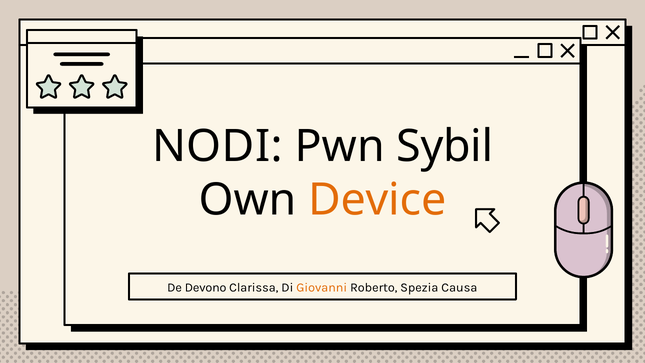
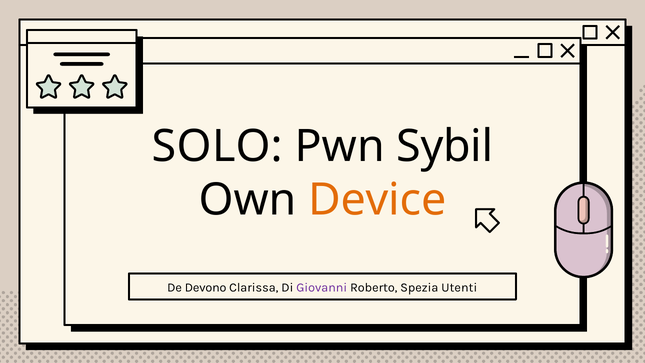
NODI: NODI -> SOLO
Giovanni colour: orange -> purple
Causa: Causa -> Utenti
